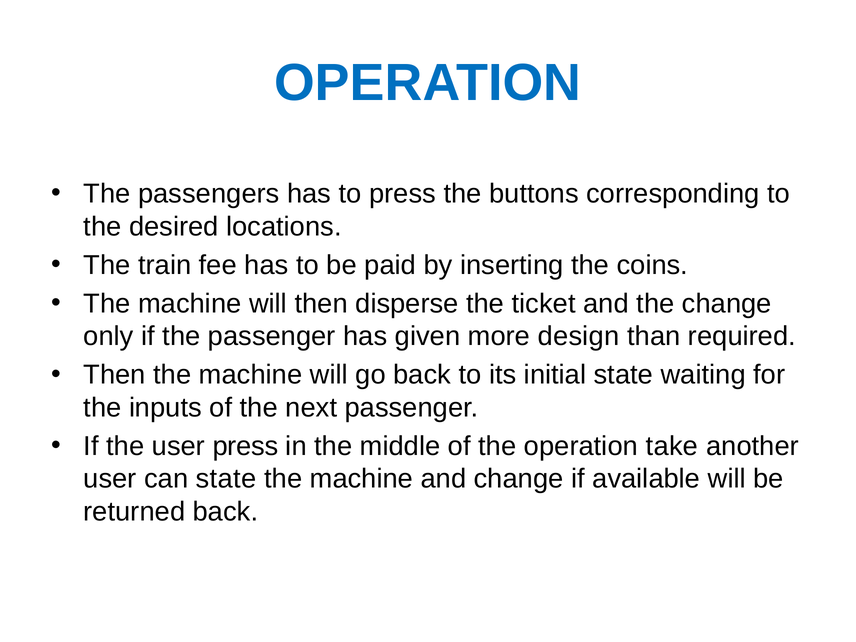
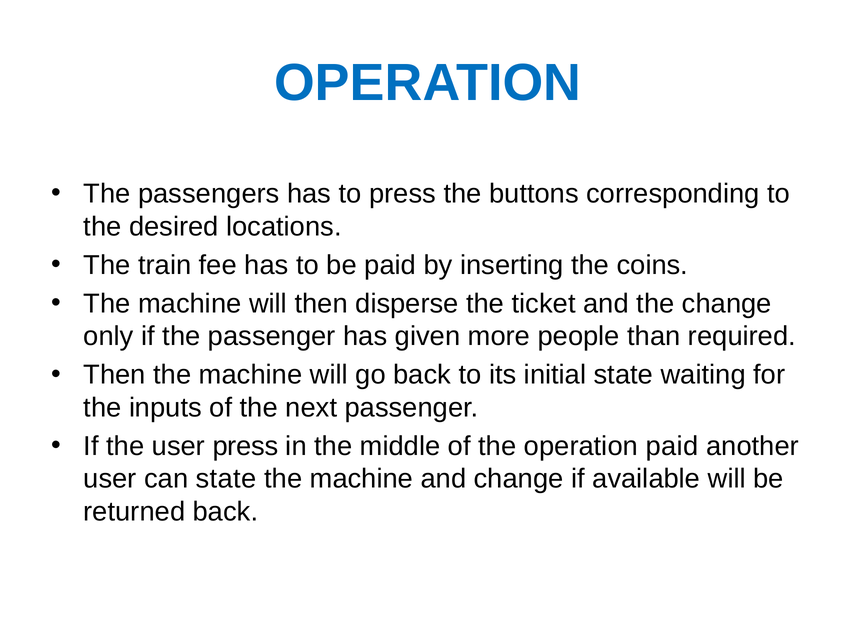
design: design -> people
operation take: take -> paid
